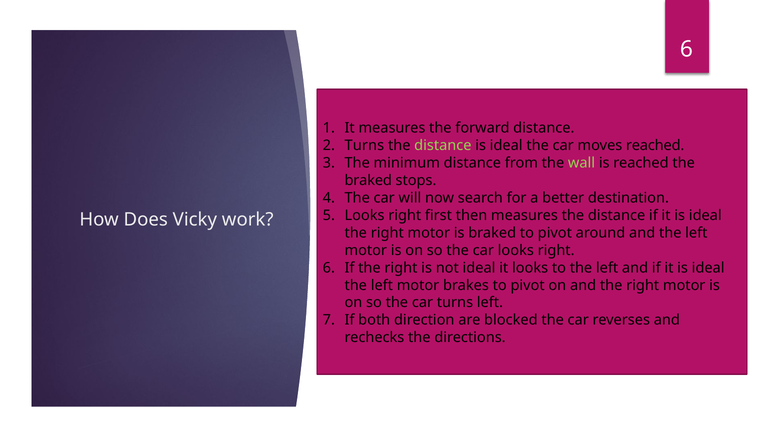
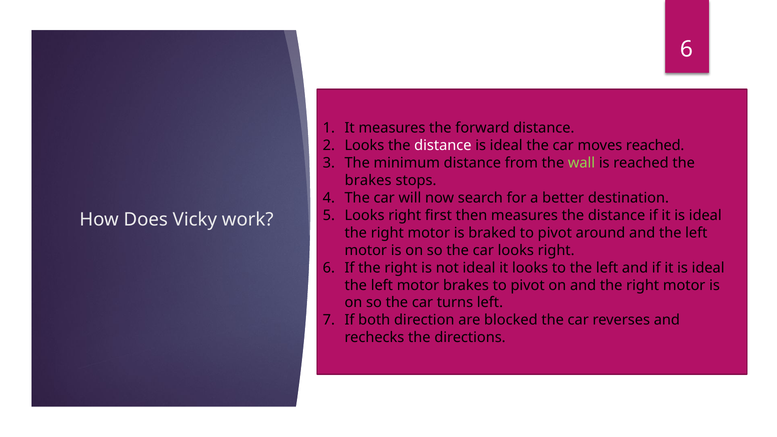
Turns at (364, 145): Turns -> Looks
distance at (443, 145) colour: light green -> white
braked at (368, 180): braked -> brakes
